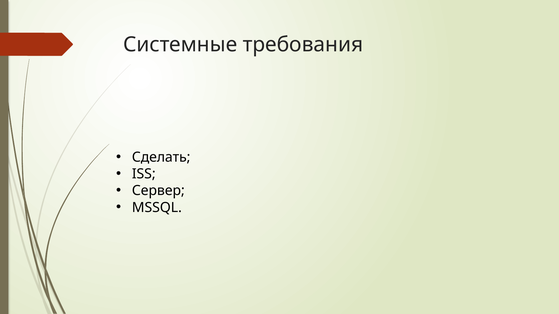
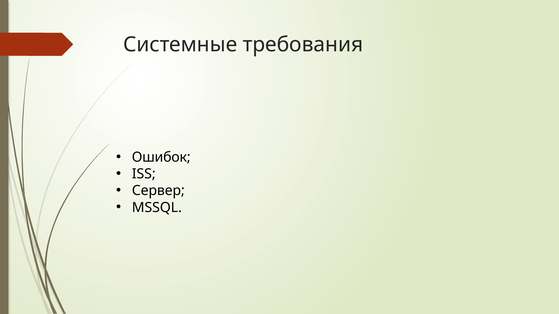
Сделать: Сделать -> Ошибок
